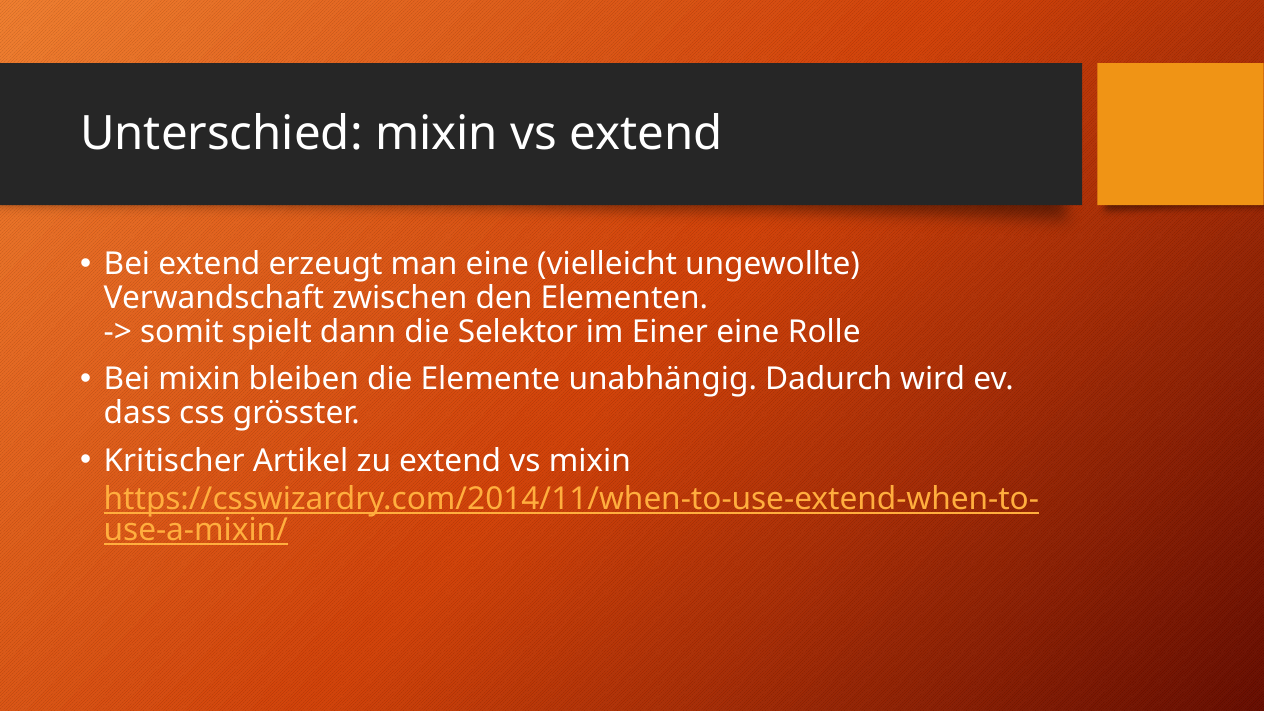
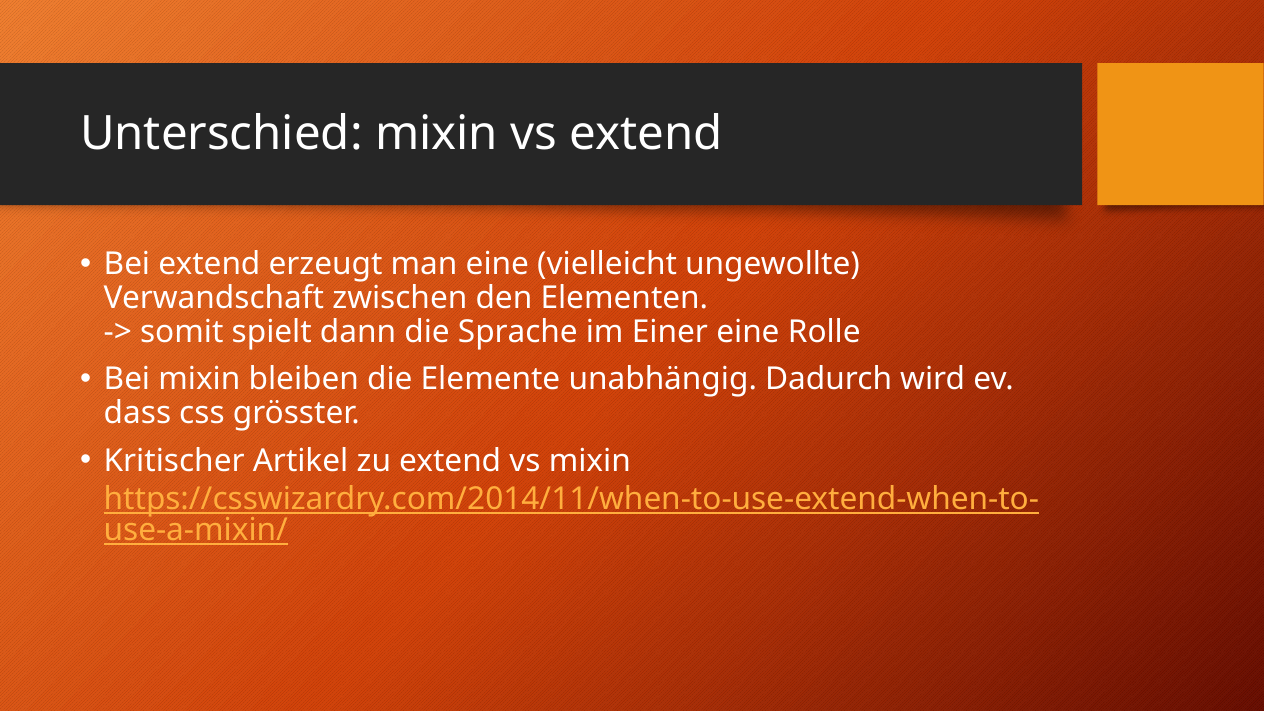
Selektor: Selektor -> Sprache
